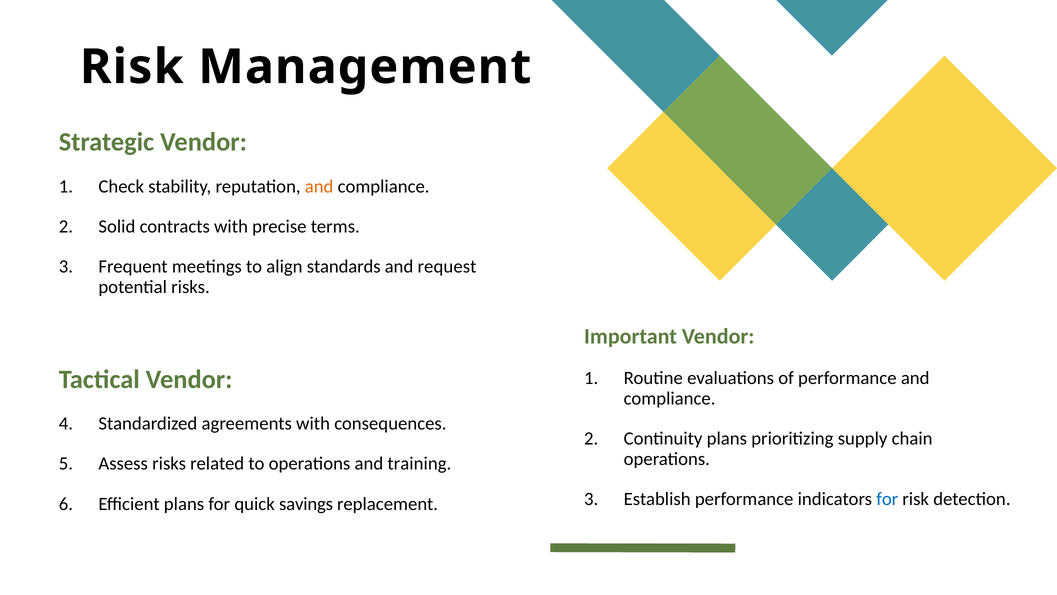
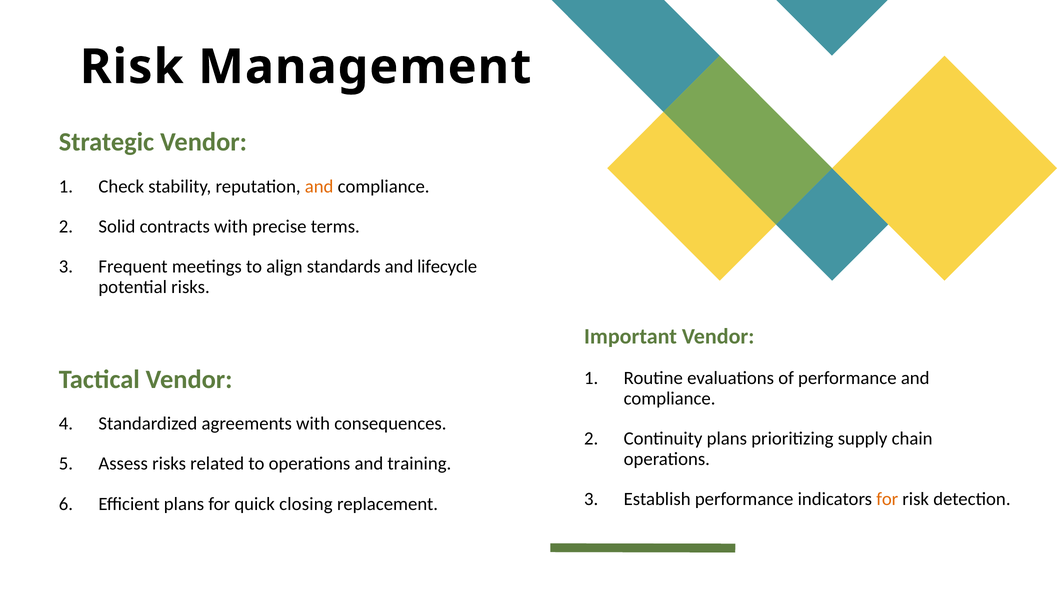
request: request -> lifecycle
for at (887, 499) colour: blue -> orange
savings: savings -> closing
